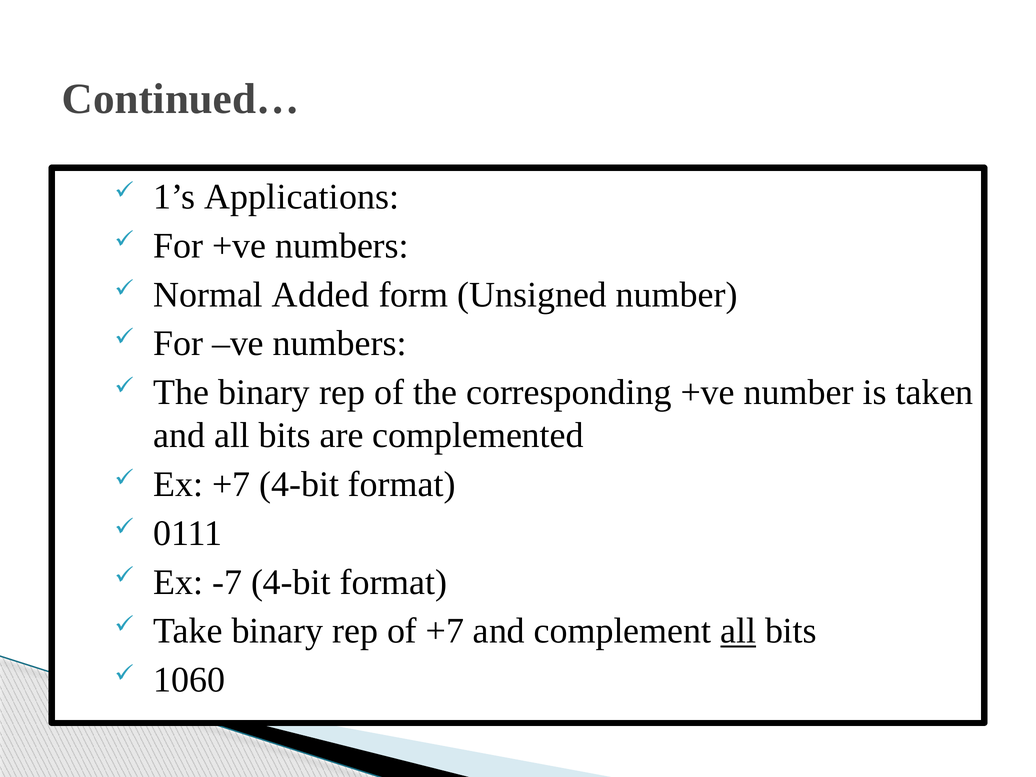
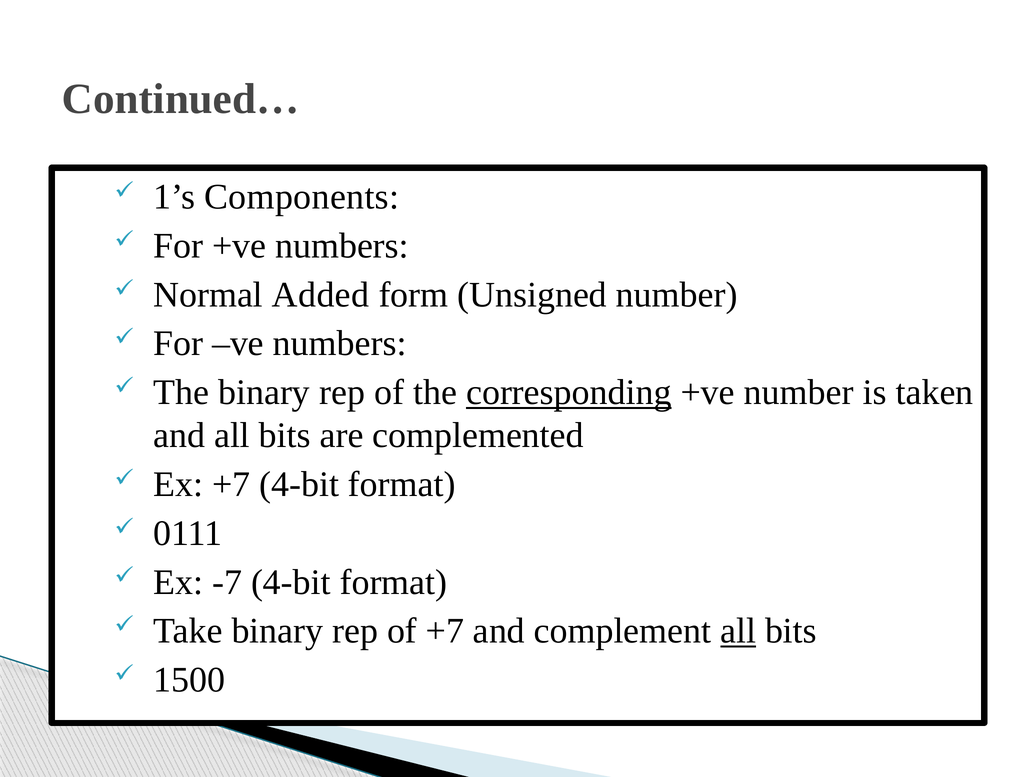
Applications: Applications -> Components
corresponding underline: none -> present
1060: 1060 -> 1500
